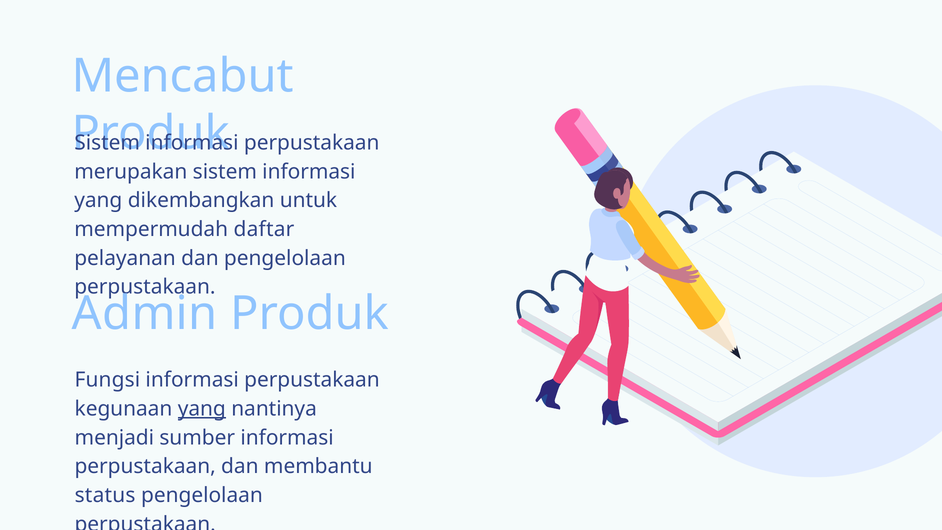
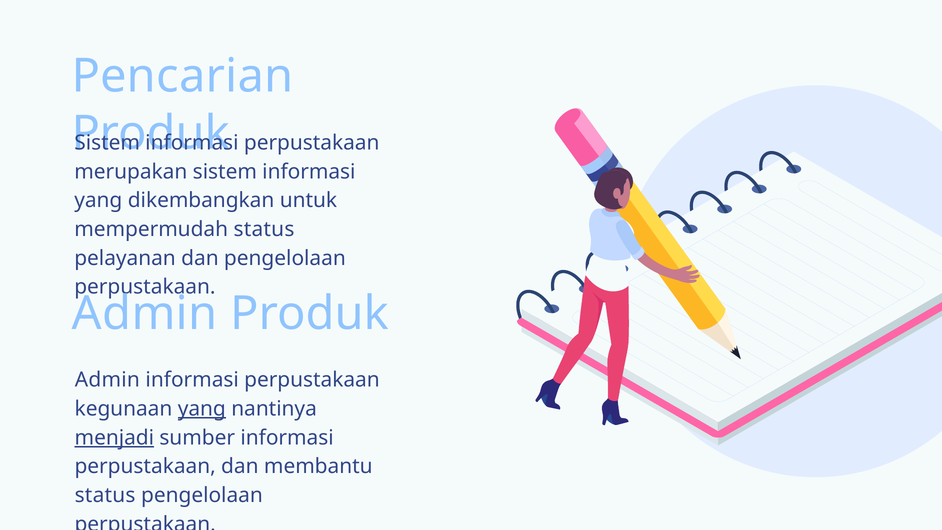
Mencabut: Mencabut -> Pencarian
mempermudah daftar: daftar -> status
Fungsi at (107, 380): Fungsi -> Admin
menjadi underline: none -> present
